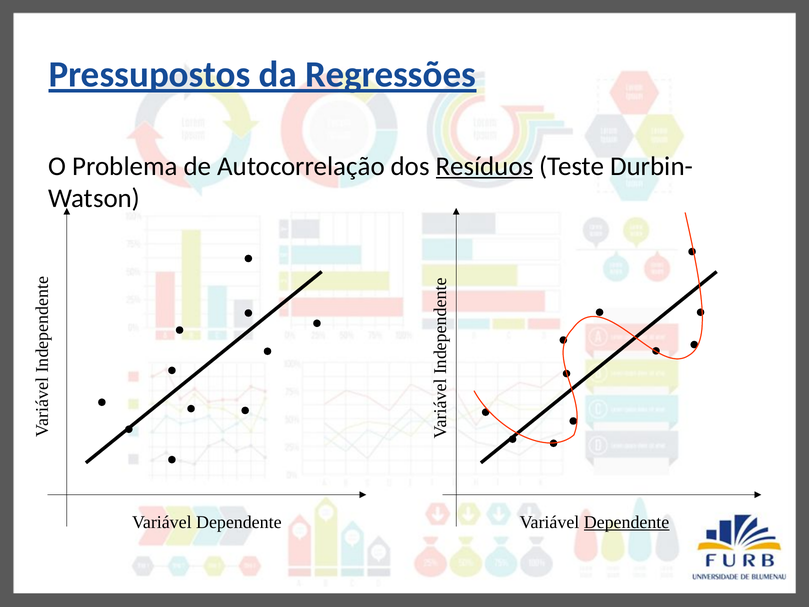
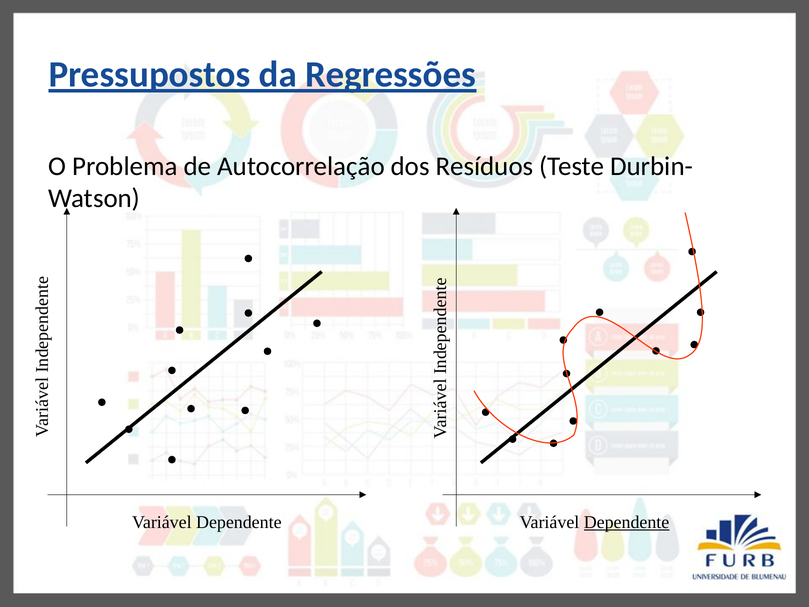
Resíduos underline: present -> none
